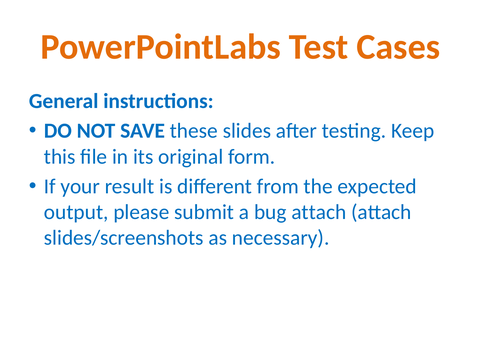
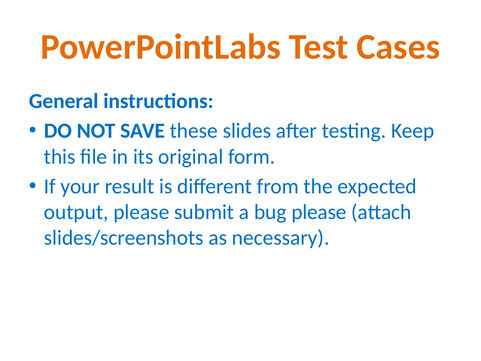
bug attach: attach -> please
